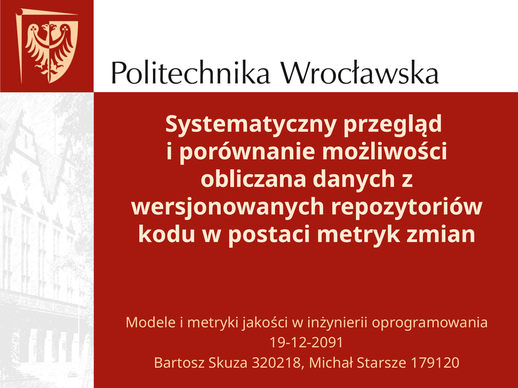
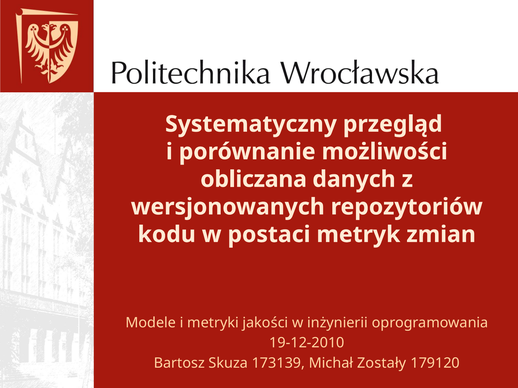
19-12-2091: 19-12-2091 -> 19-12-2010
320218: 320218 -> 173139
Starsze: Starsze -> Zostały
